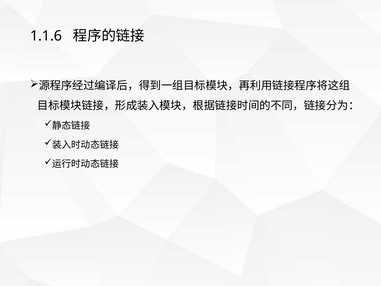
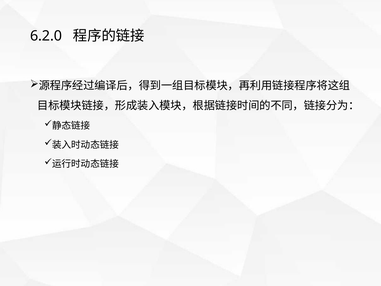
1.1.6: 1.1.6 -> 6.2.0
